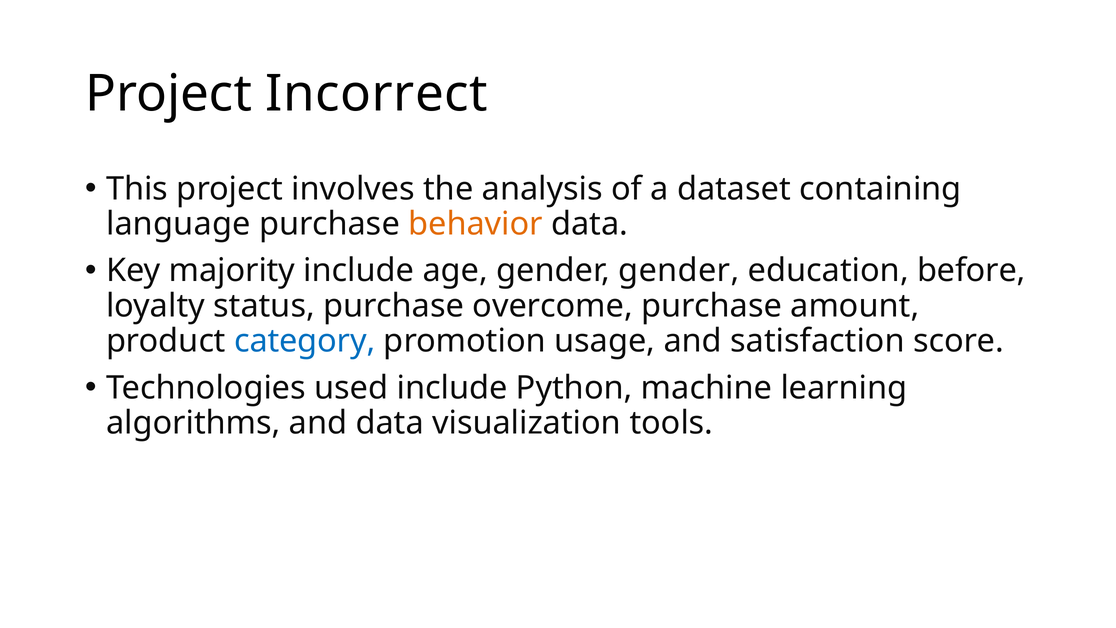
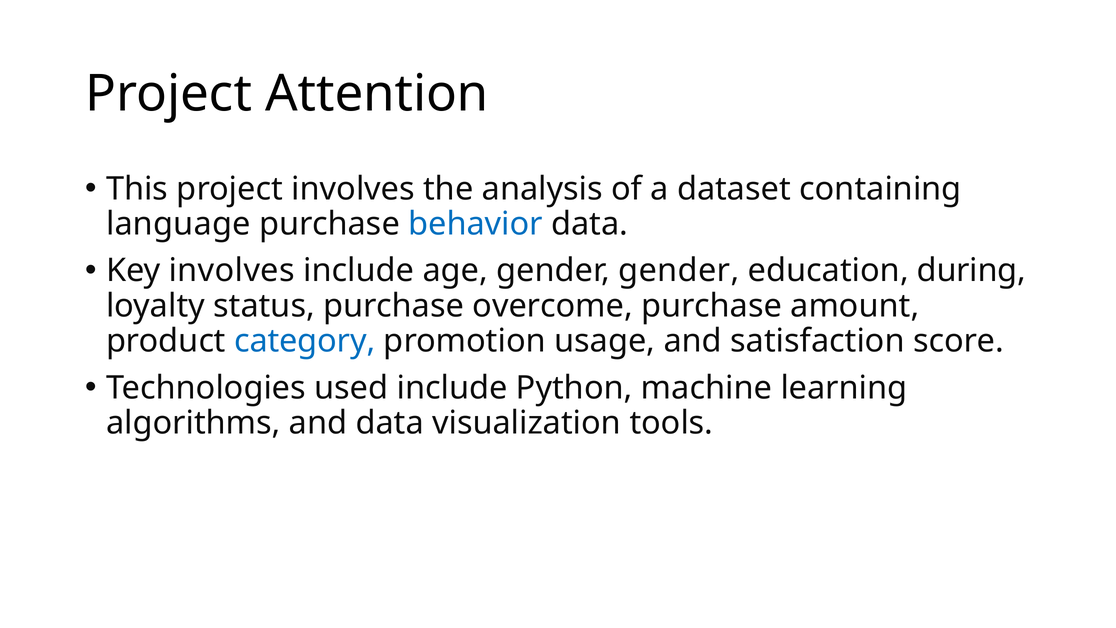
Incorrect: Incorrect -> Attention
behavior colour: orange -> blue
Key majority: majority -> involves
before: before -> during
